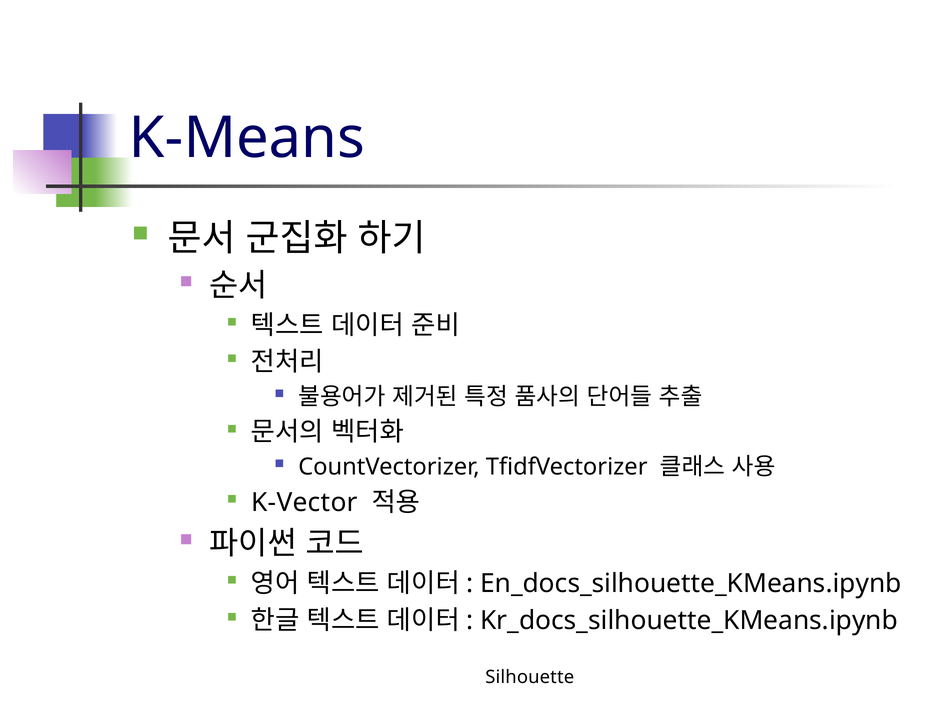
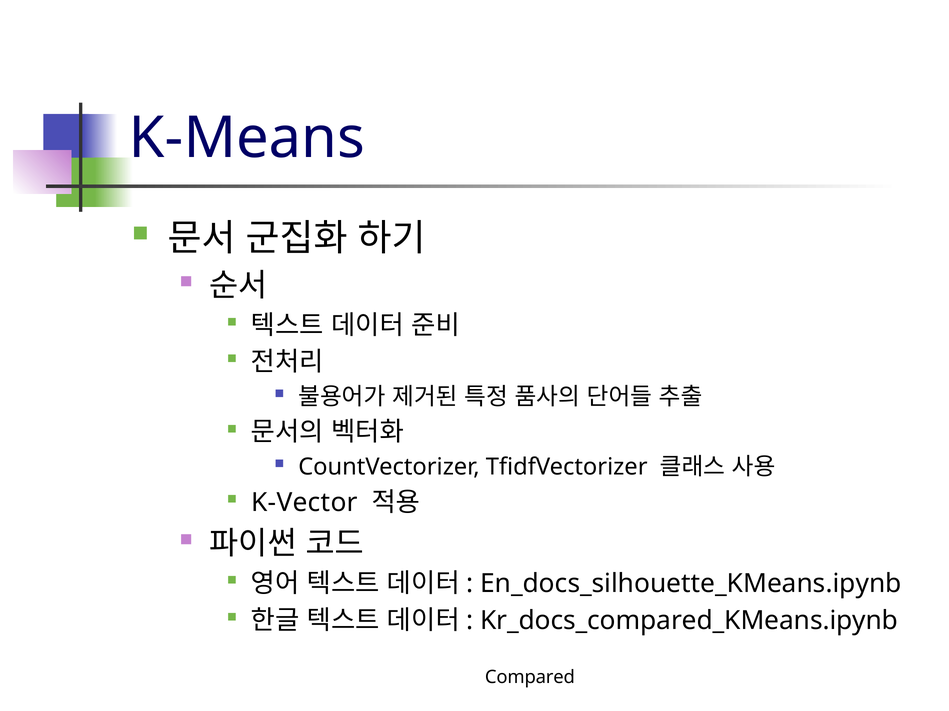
Kr_docs_silhouette_KMeans.ipynb: Kr_docs_silhouette_KMeans.ipynb -> Kr_docs_compared_KMeans.ipynb
Silhouette: Silhouette -> Compared
